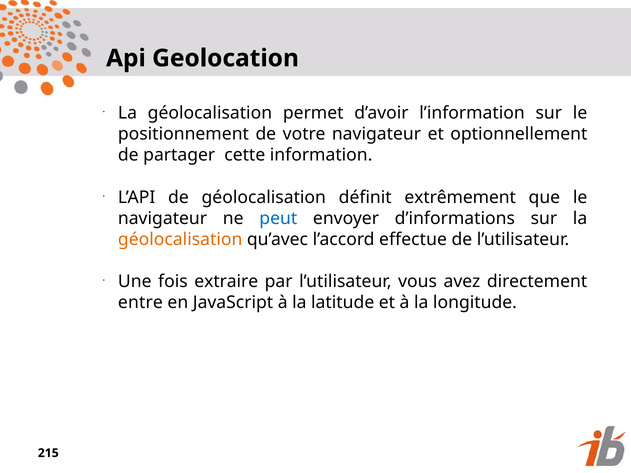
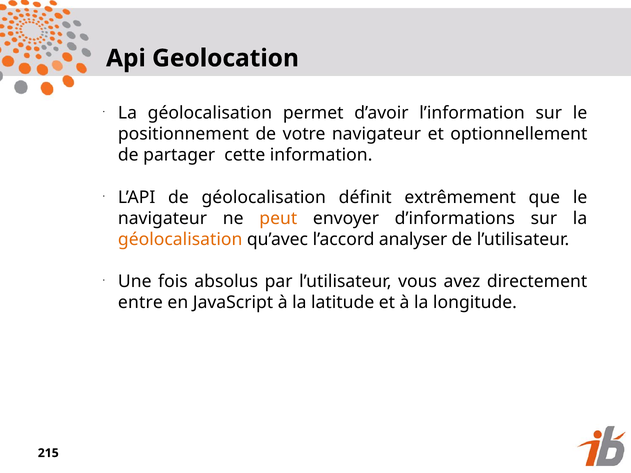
peut colour: blue -> orange
effectue: effectue -> analyser
extraire: extraire -> absolus
